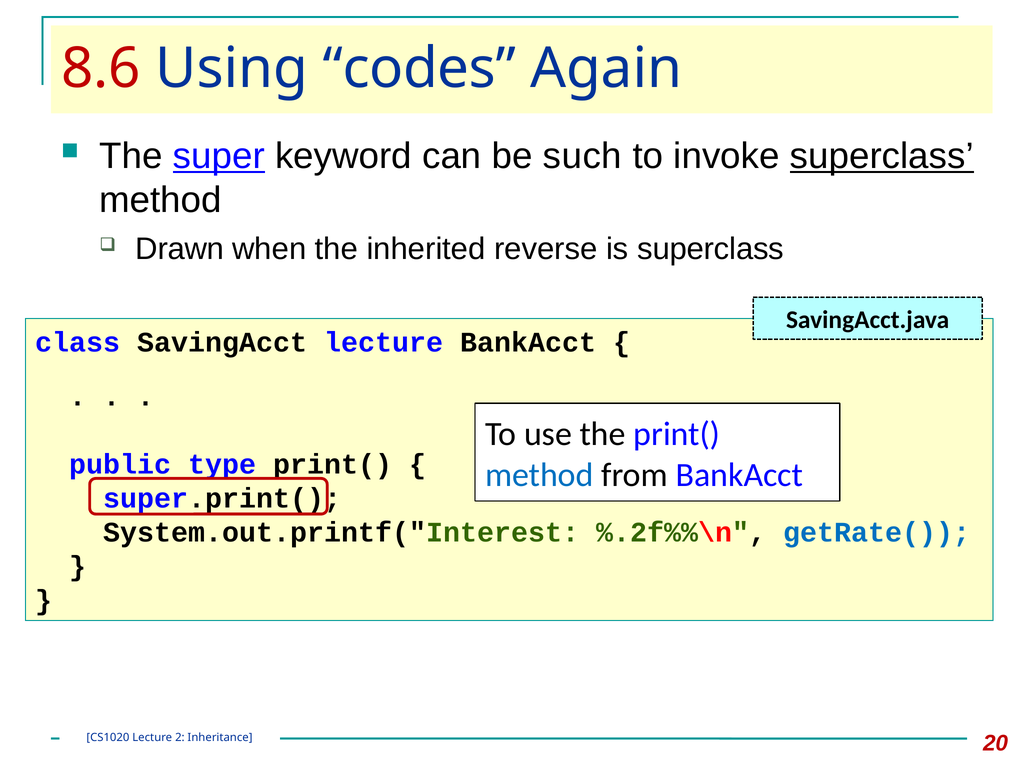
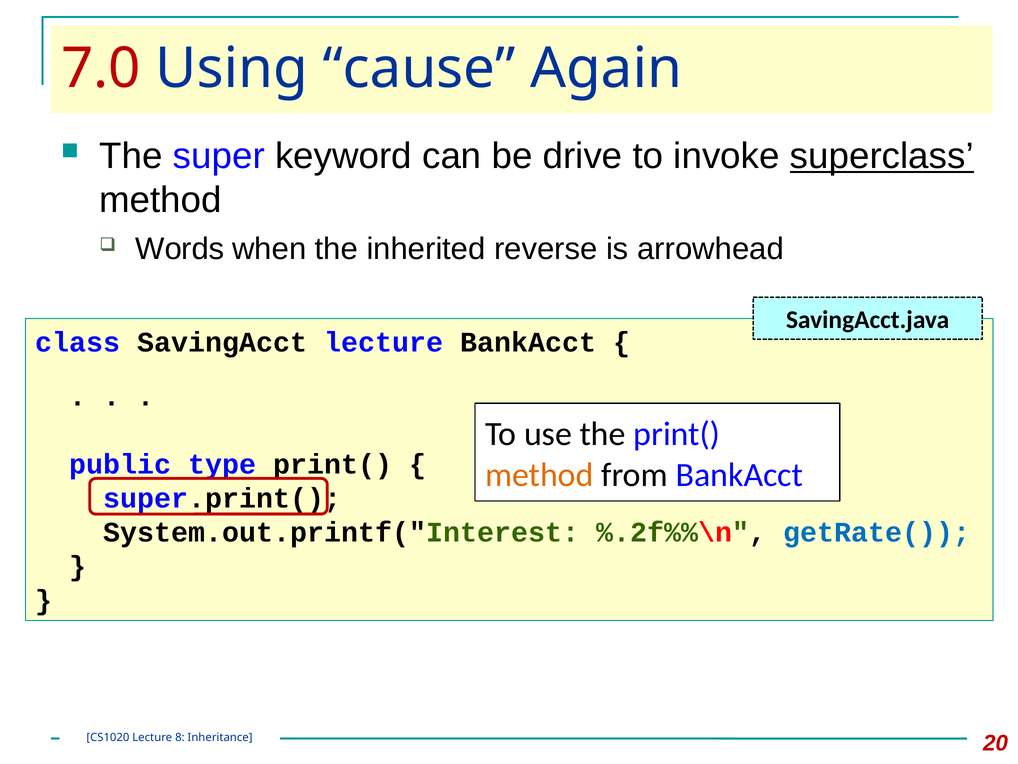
8.6: 8.6 -> 7.0
codes: codes -> cause
super underline: present -> none
such: such -> drive
Drawn: Drawn -> Words
is superclass: superclass -> arrowhead
method at (539, 475) colour: blue -> orange
2: 2 -> 8
